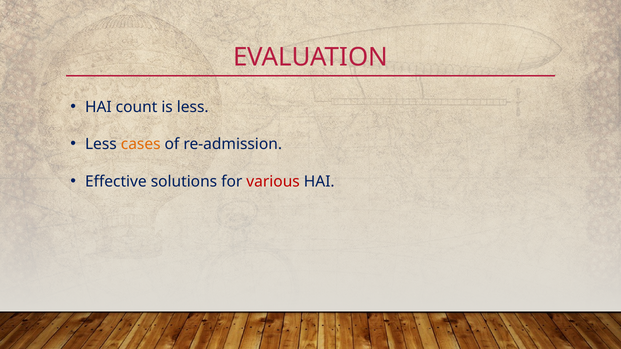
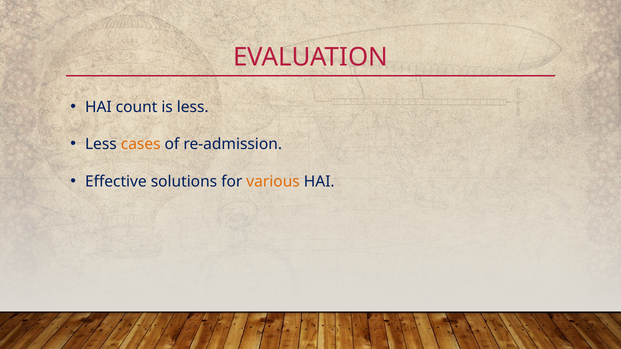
various colour: red -> orange
